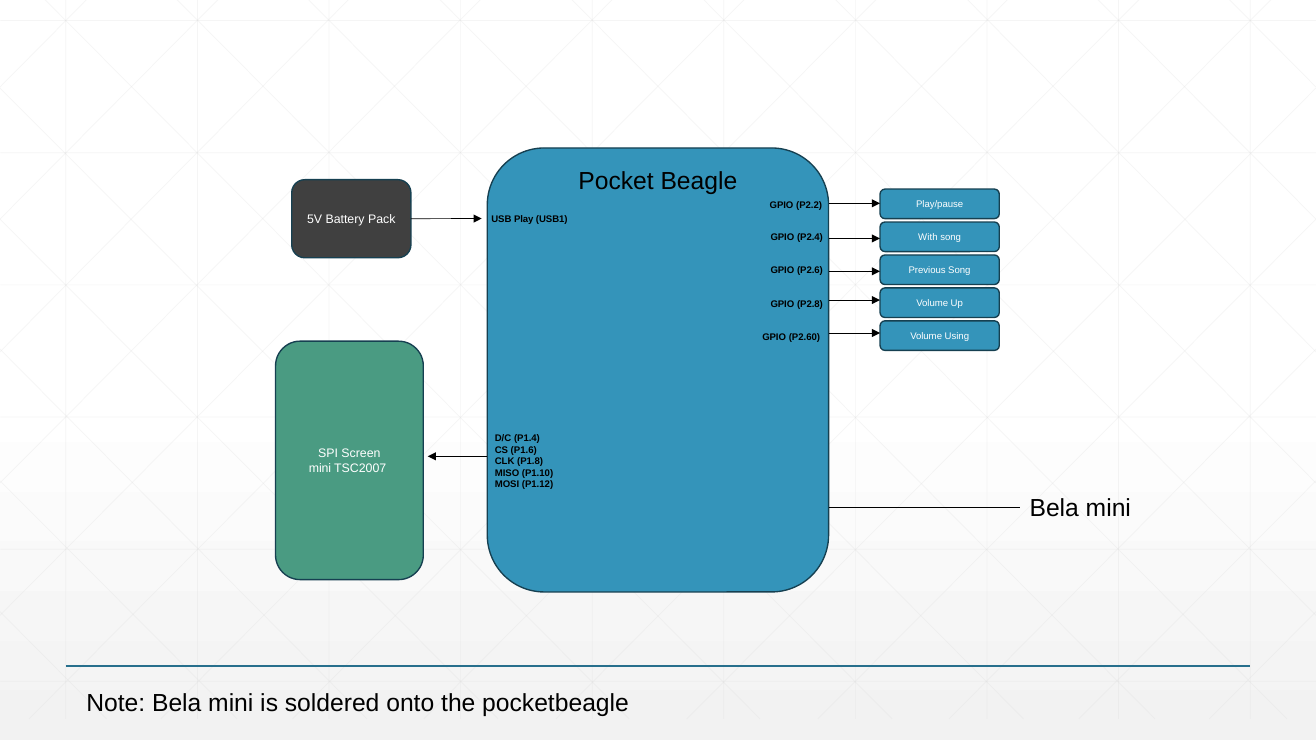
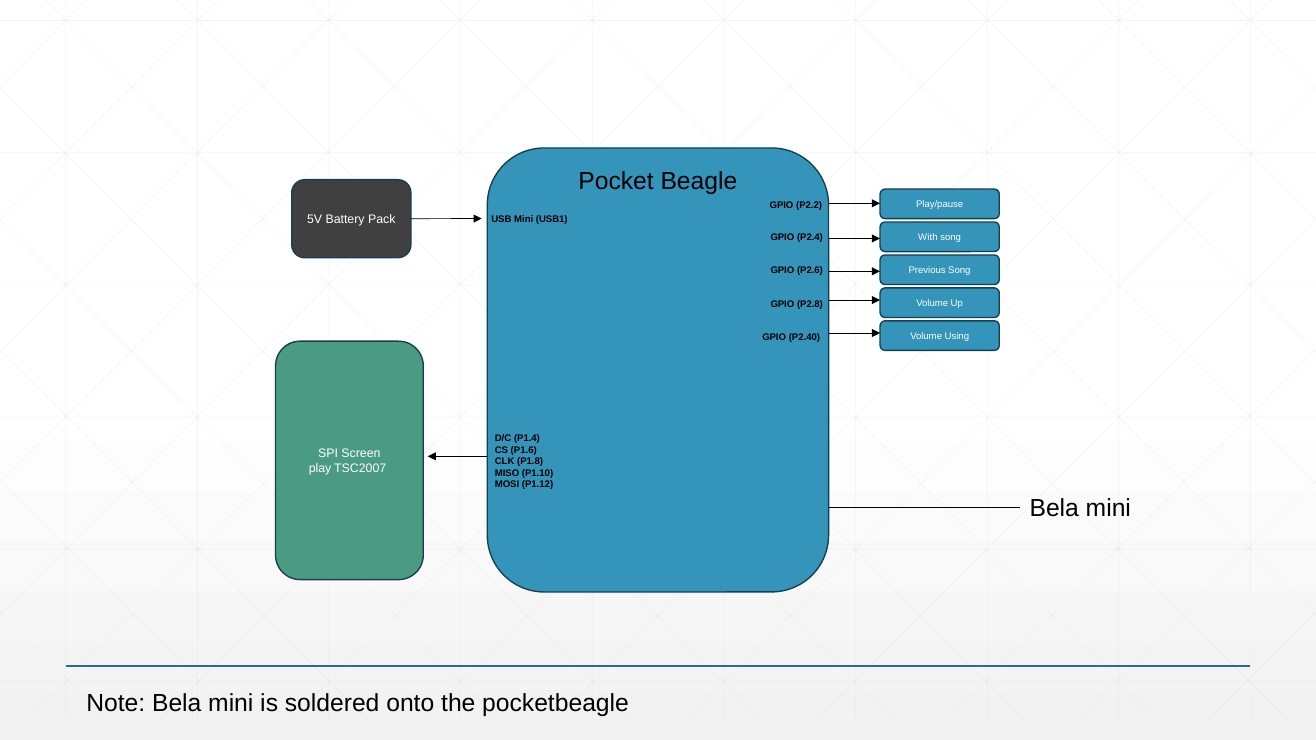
USB Play: Play -> Mini
P2.60: P2.60 -> P2.40
mini at (320, 469): mini -> play
